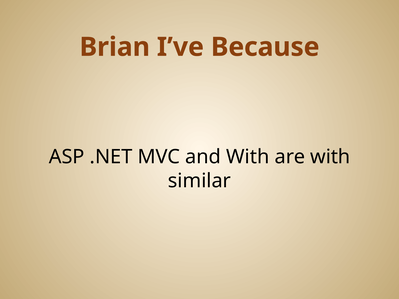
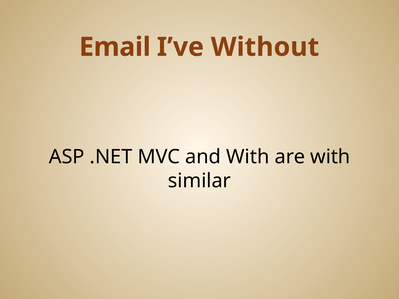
Brian: Brian -> Email
Because: Because -> Without
